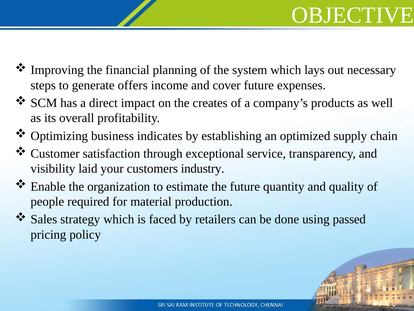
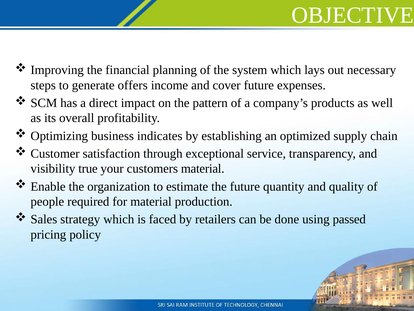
creates: creates -> pattern
laid: laid -> true
customers industry: industry -> material
